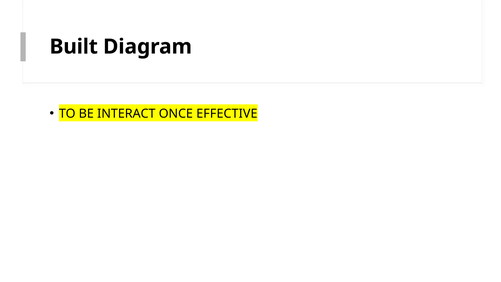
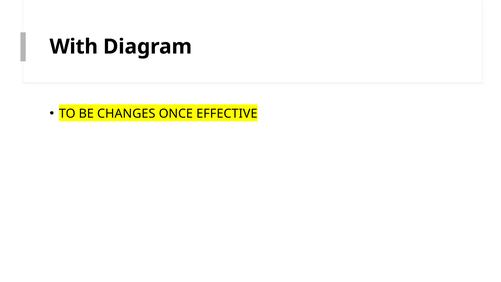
Built: Built -> With
INTERACT: INTERACT -> CHANGES
